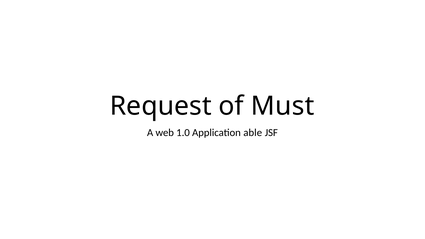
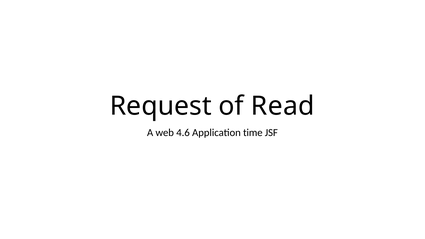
Must: Must -> Read
1.0: 1.0 -> 4.6
able: able -> time
